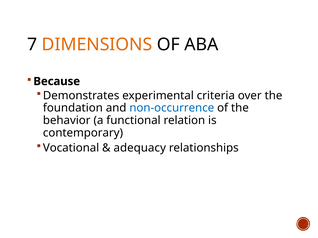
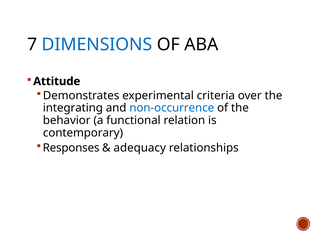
DIMENSIONS colour: orange -> blue
Because: Because -> Attitude
foundation: foundation -> integrating
Vocational: Vocational -> Responses
